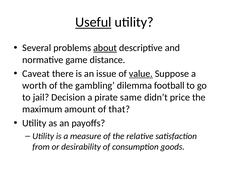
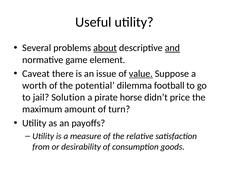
Useful underline: present -> none
and underline: none -> present
distance: distance -> element
gambling: gambling -> potential
Decision: Decision -> Solution
same: same -> horse
that: that -> turn
